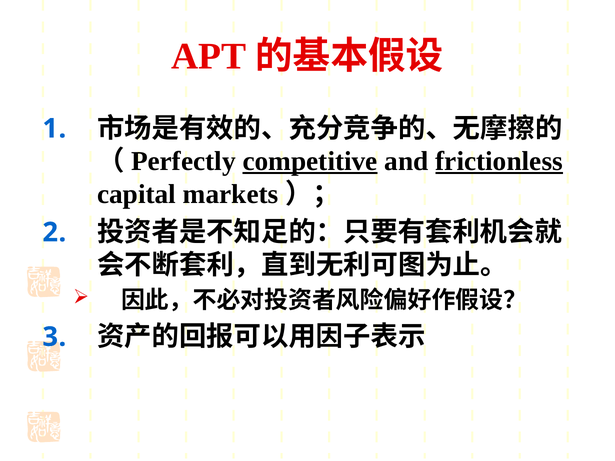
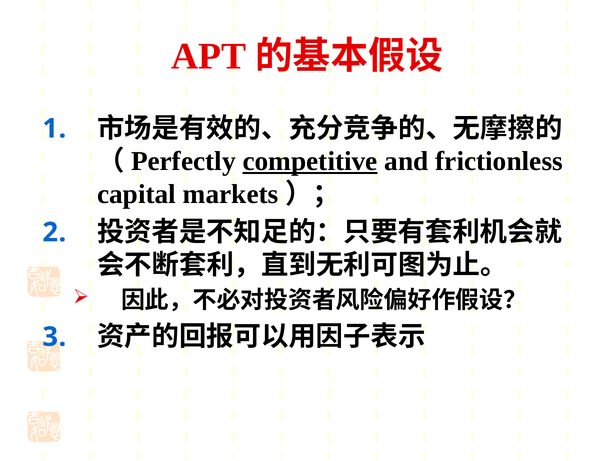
frictionless underline: present -> none
